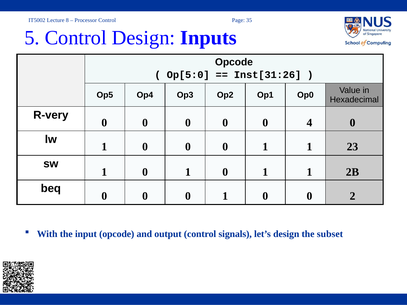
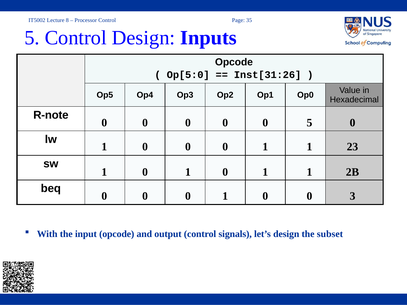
R-very: R-very -> R-note
0 4: 4 -> 5
2: 2 -> 3
